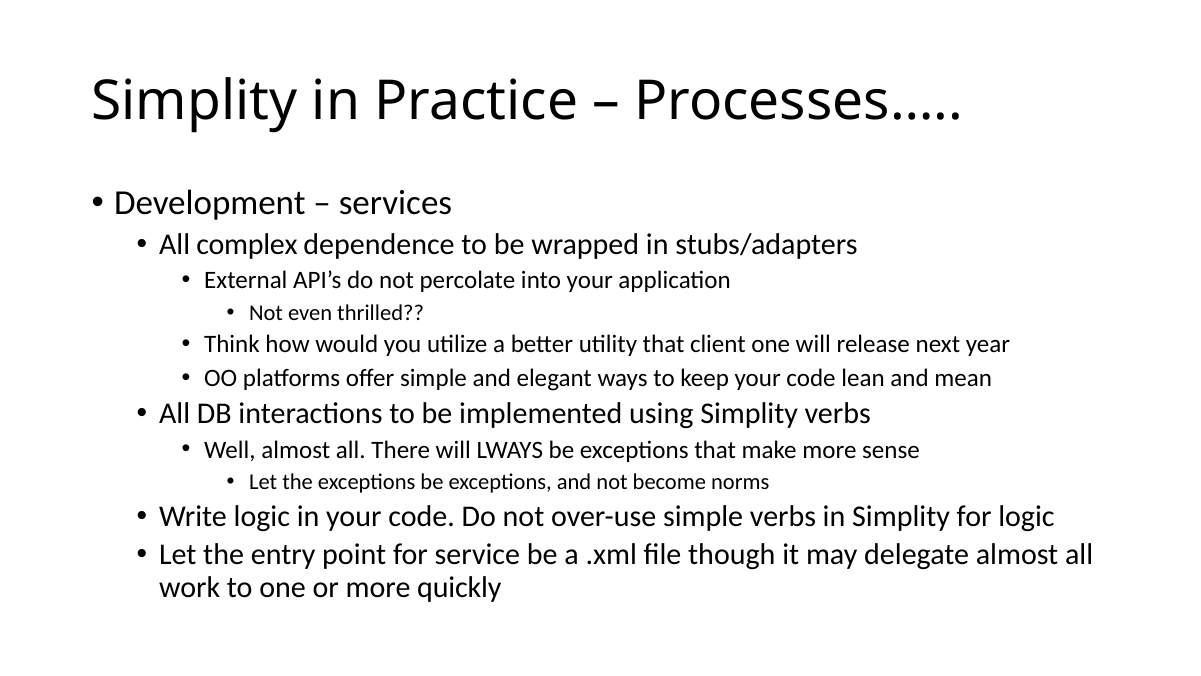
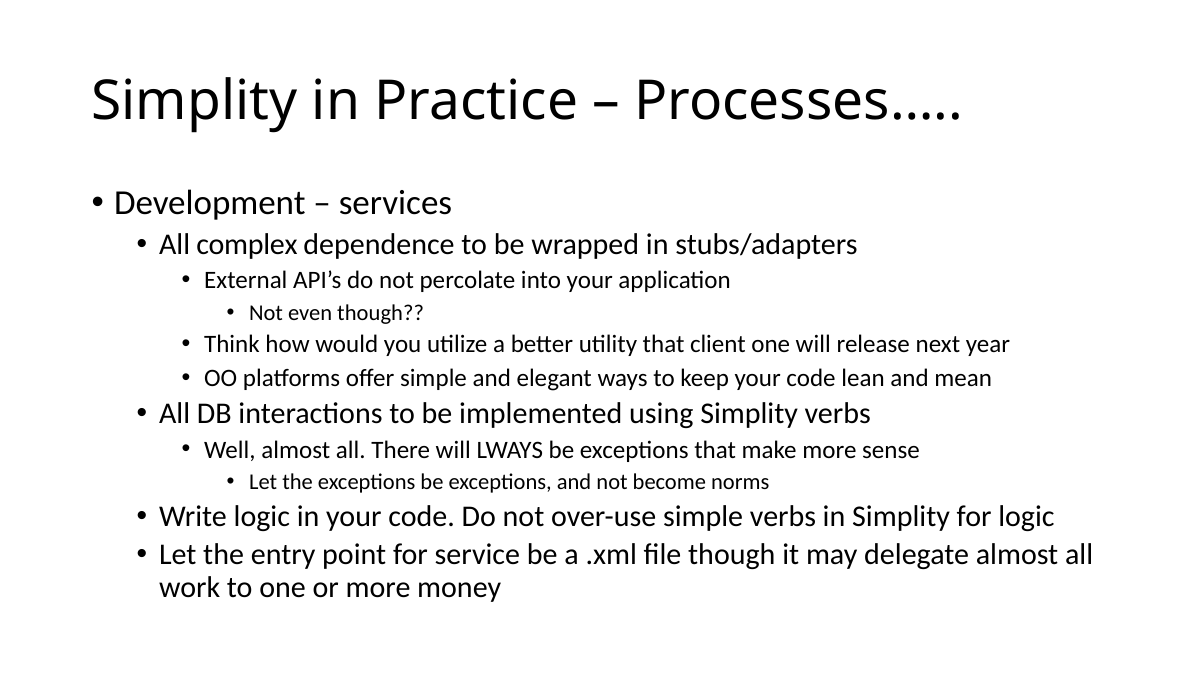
even thrilled: thrilled -> though
quickly: quickly -> money
